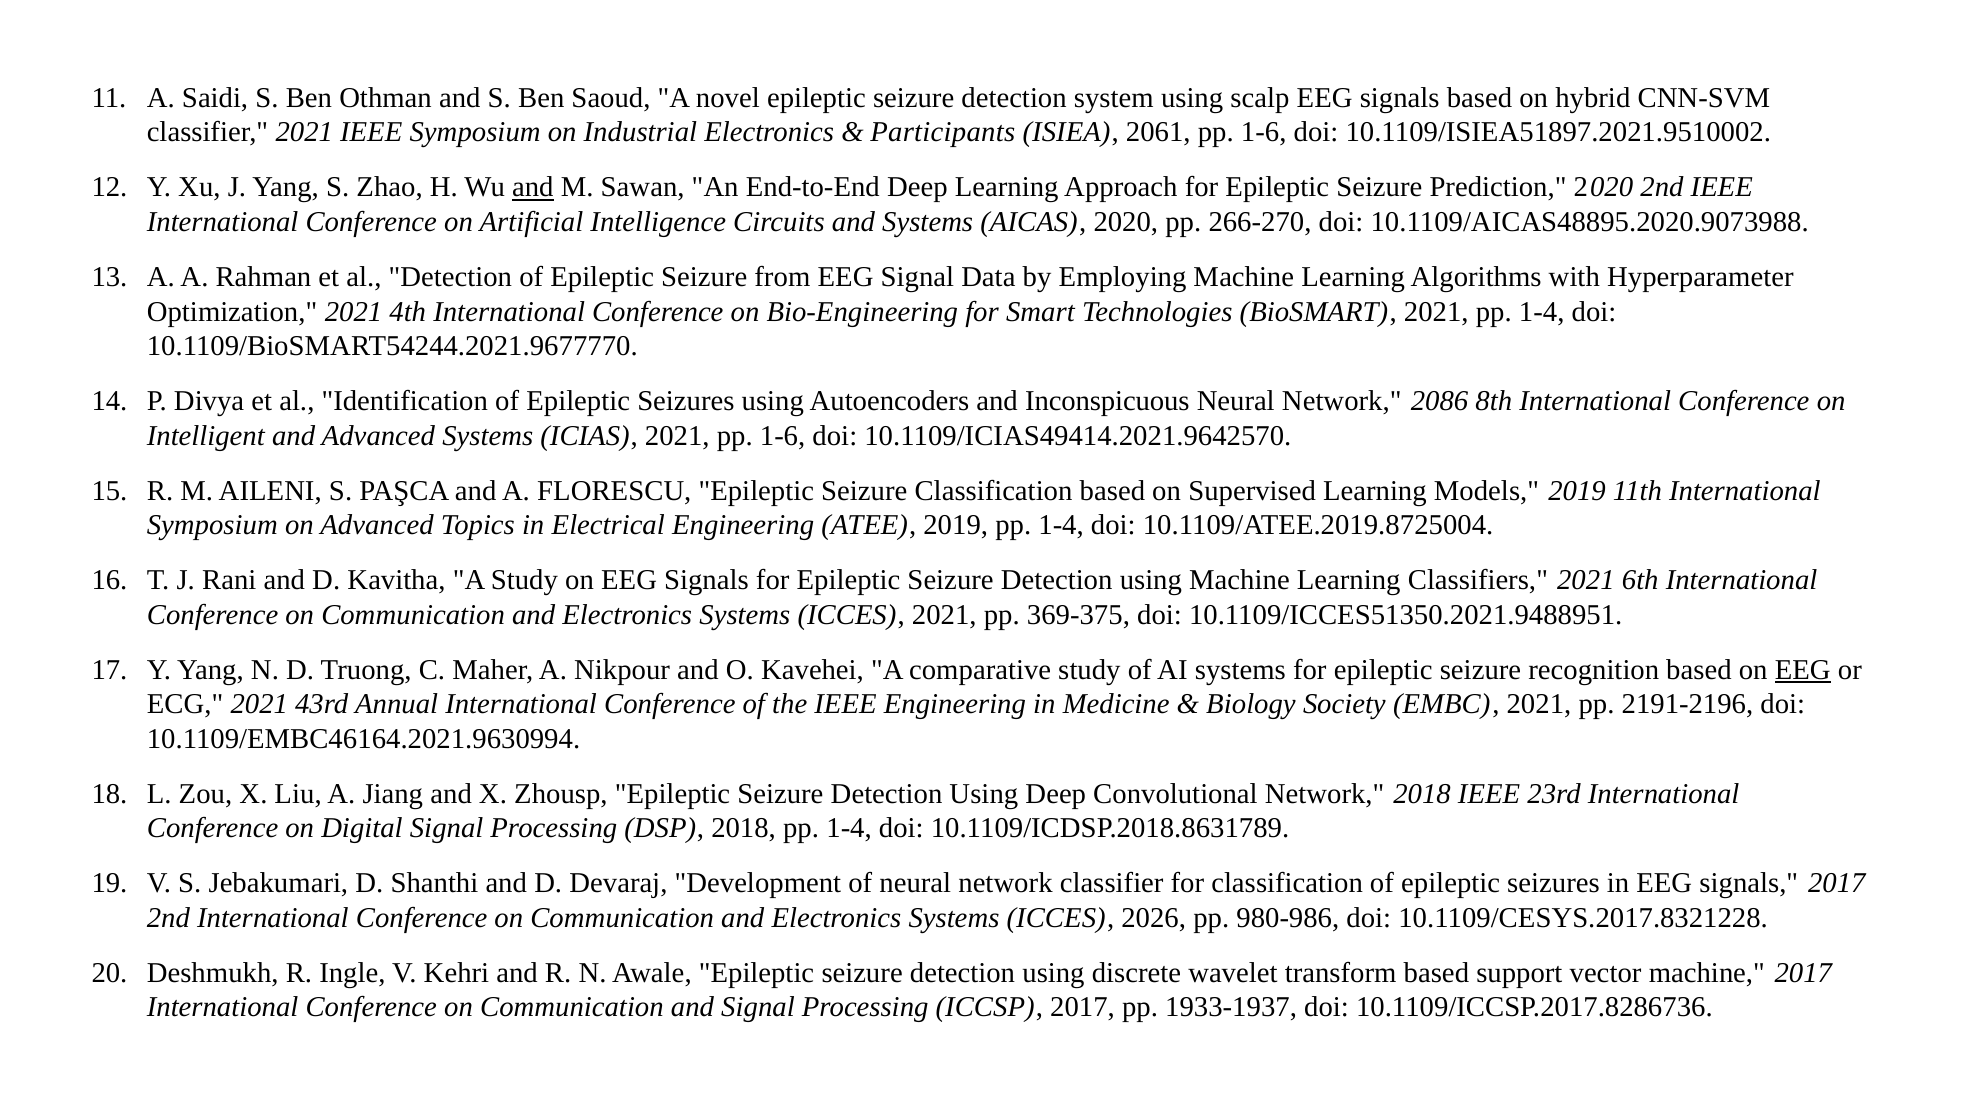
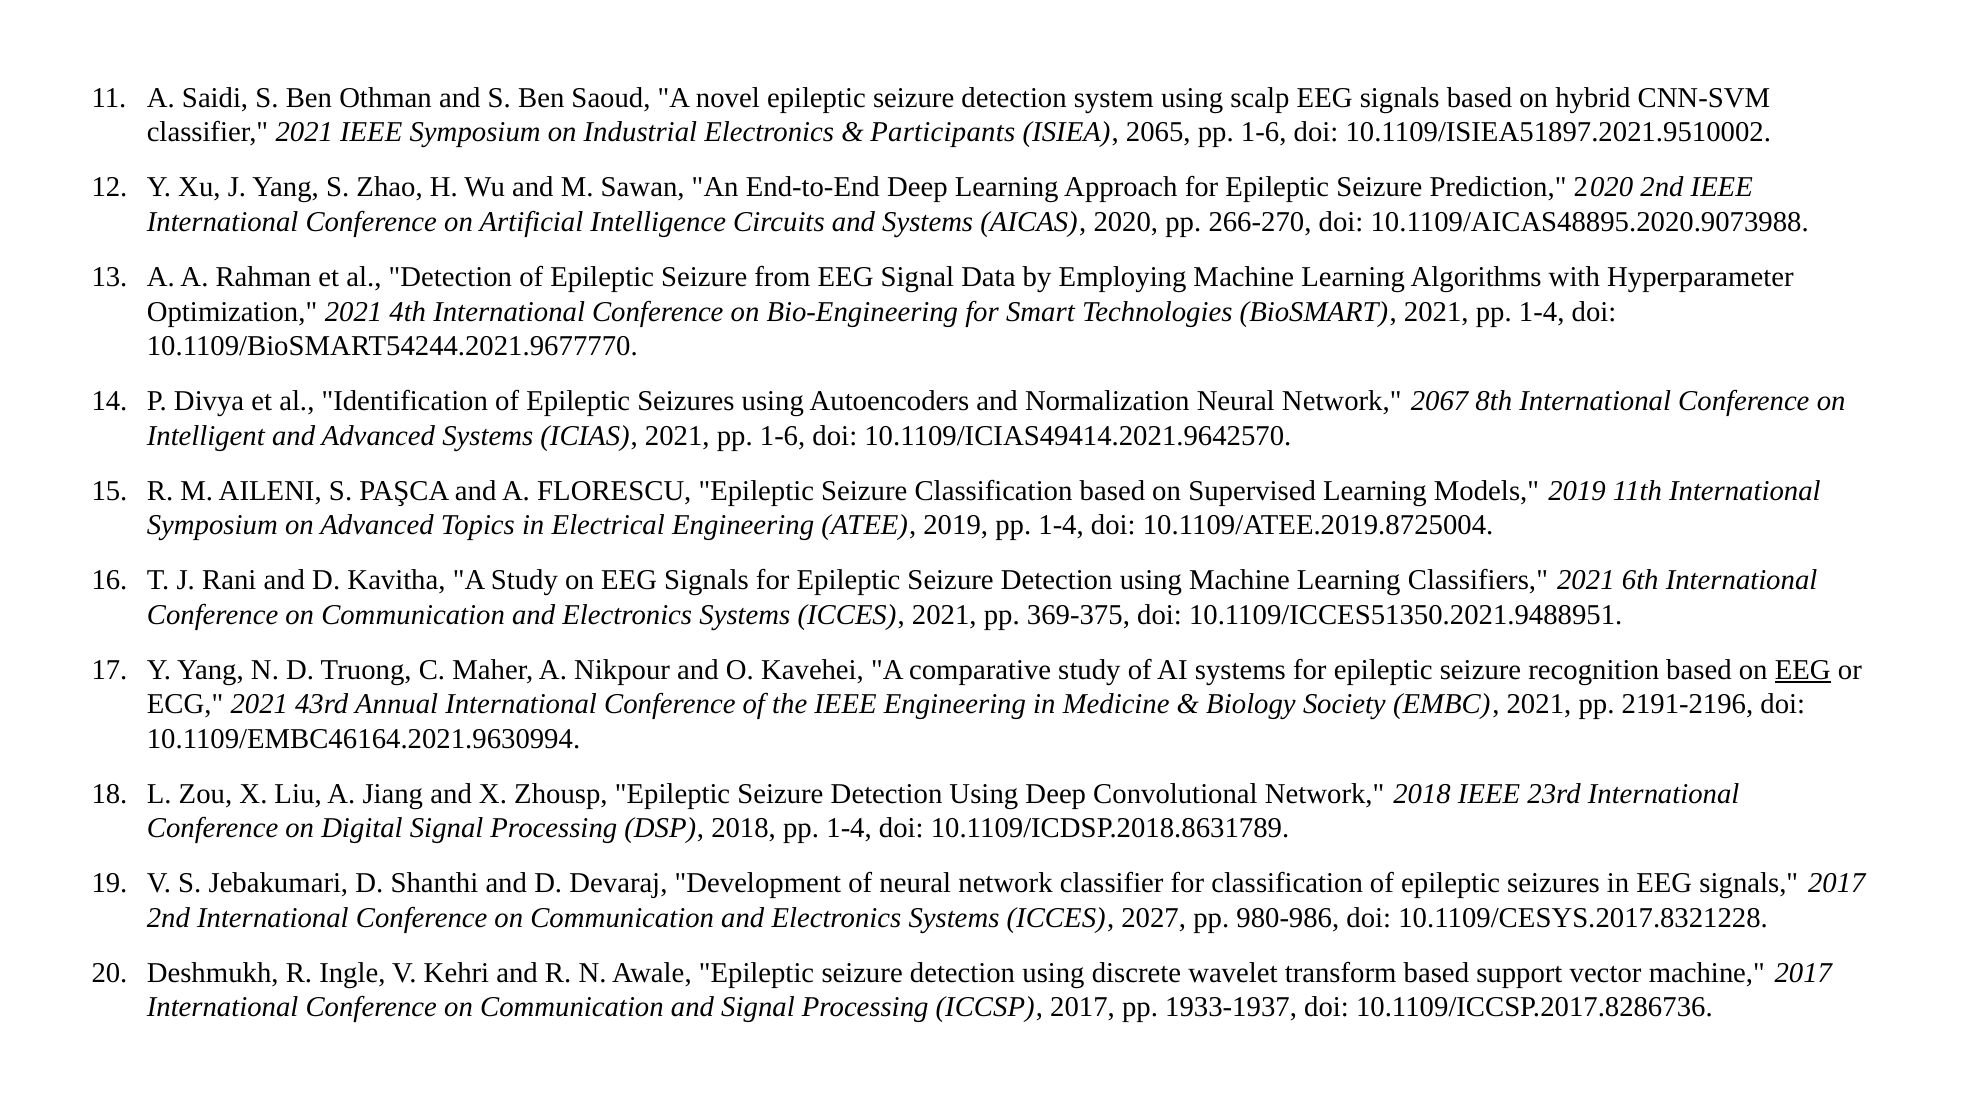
2061: 2061 -> 2065
and at (533, 187) underline: present -> none
Inconspicuous: Inconspicuous -> Normalization
2086: 2086 -> 2067
2026: 2026 -> 2027
